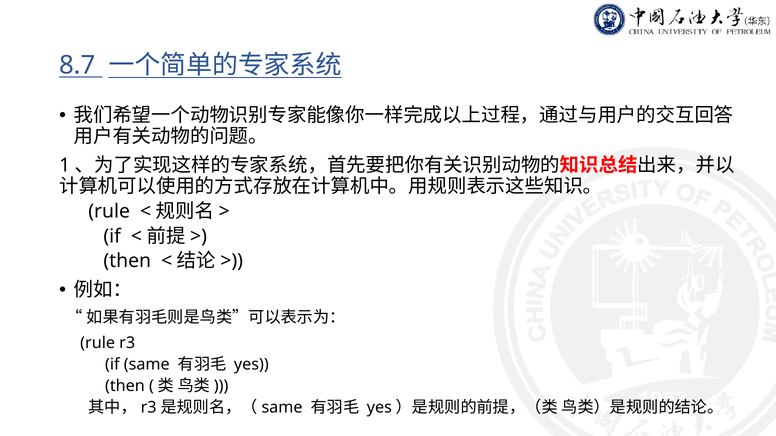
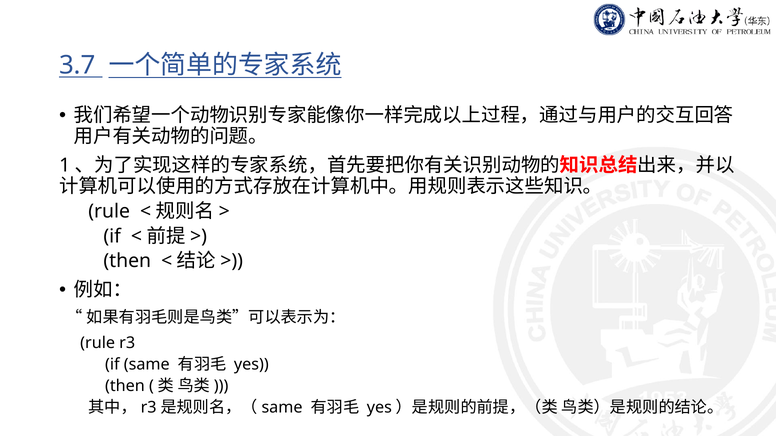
8.7: 8.7 -> 3.7
